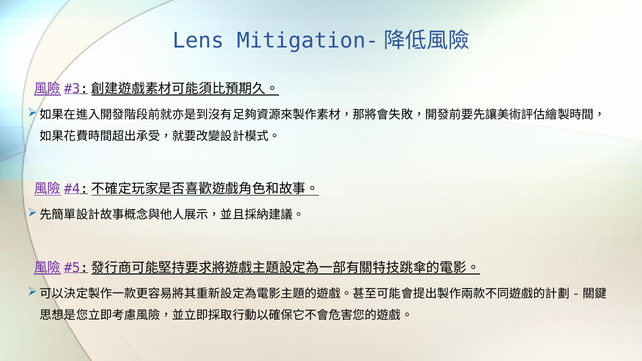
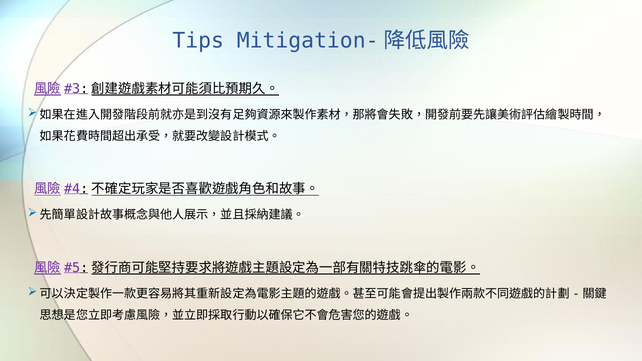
Lens: Lens -> Tips
